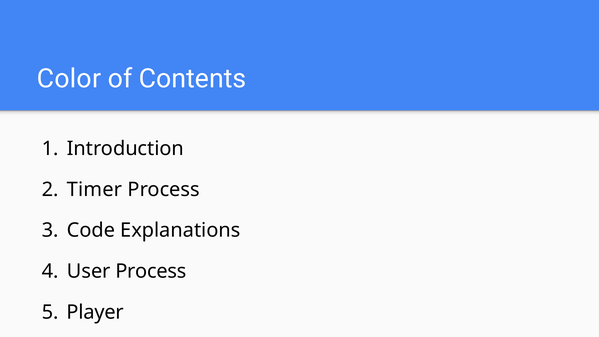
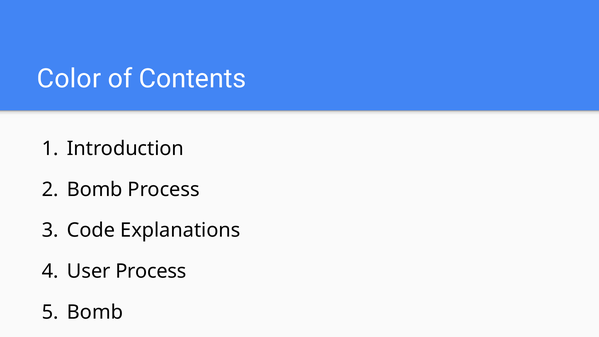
Timer at (95, 190): Timer -> Bomb
Player at (95, 312): Player -> Bomb
